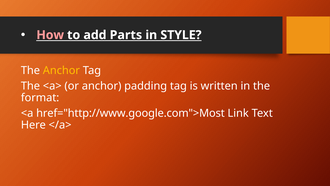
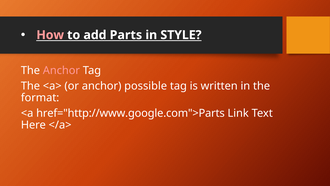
Anchor at (61, 70) colour: yellow -> pink
padding: padding -> possible
href="http://www.google.com">Most: href="http://www.google.com">Most -> href="http://www.google.com">Parts
